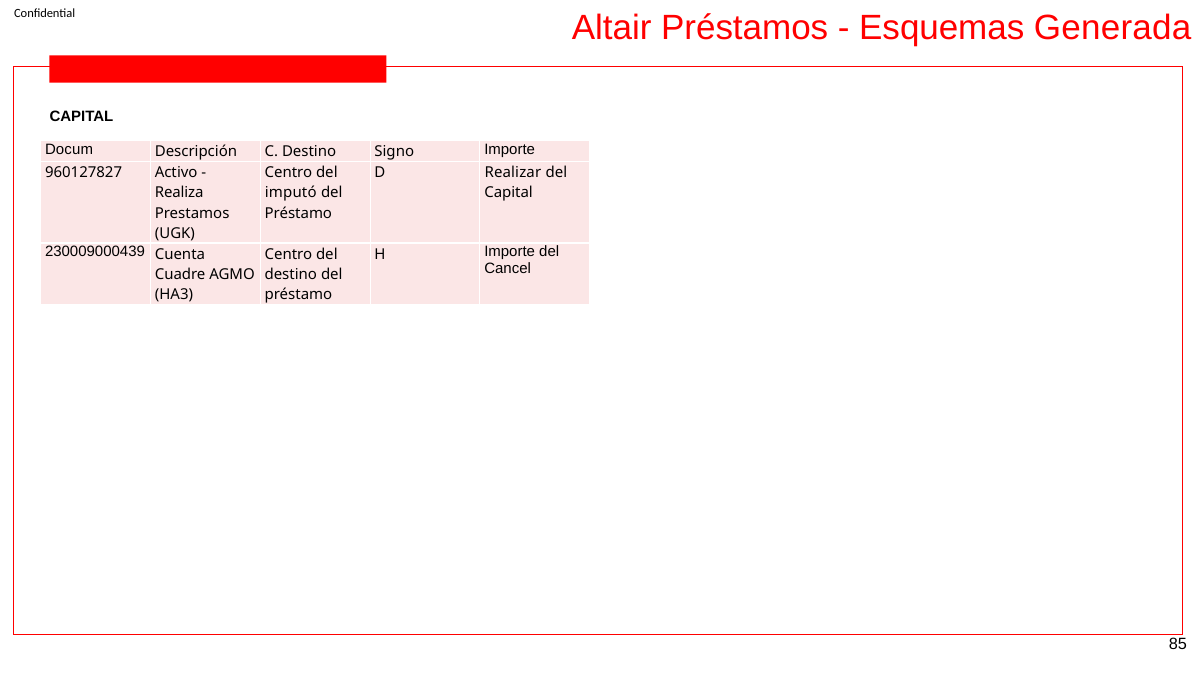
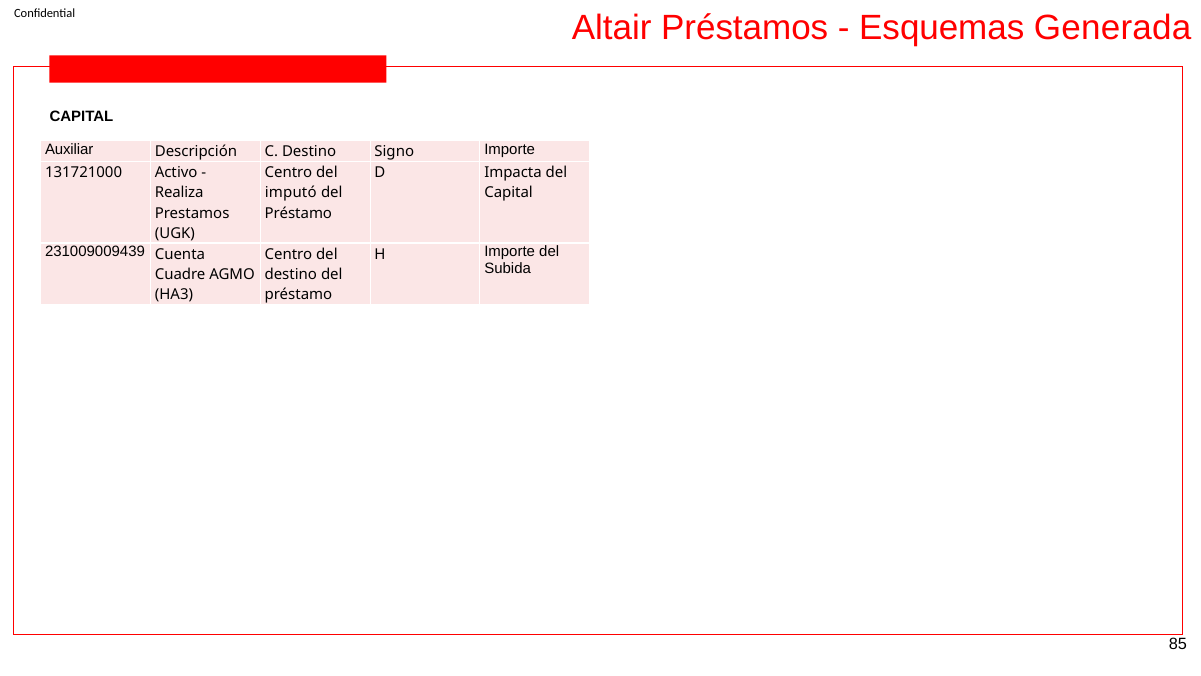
Docum: Docum -> Auxiliar
960127827: 960127827 -> 131721000
Realizar: Realizar -> Impacta
230009000439: 230009000439 -> 231009009439
Cancel: Cancel -> Subida
